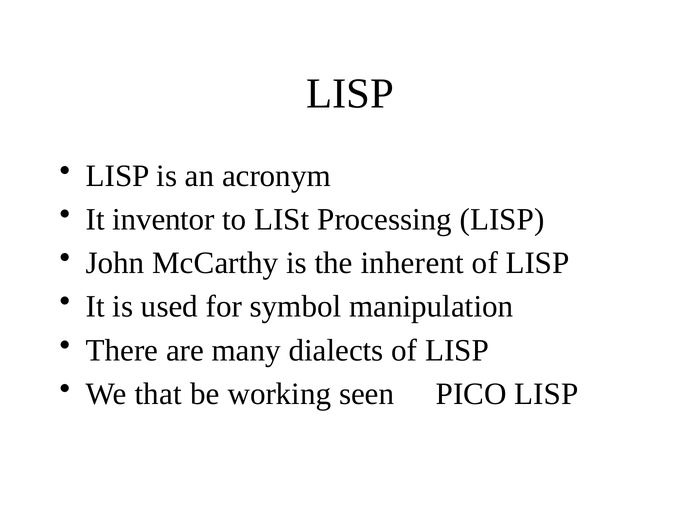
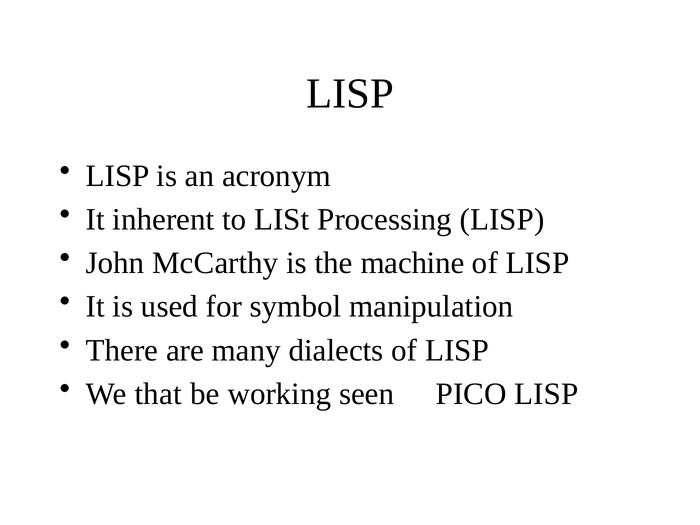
inventor: inventor -> inherent
inherent: inherent -> machine
